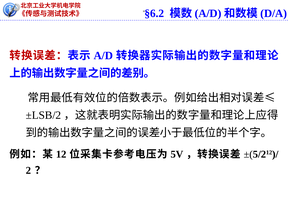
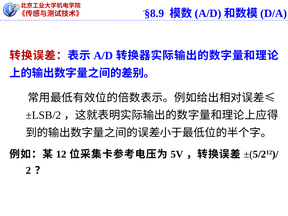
§6.2: §6.2 -> §8.9
